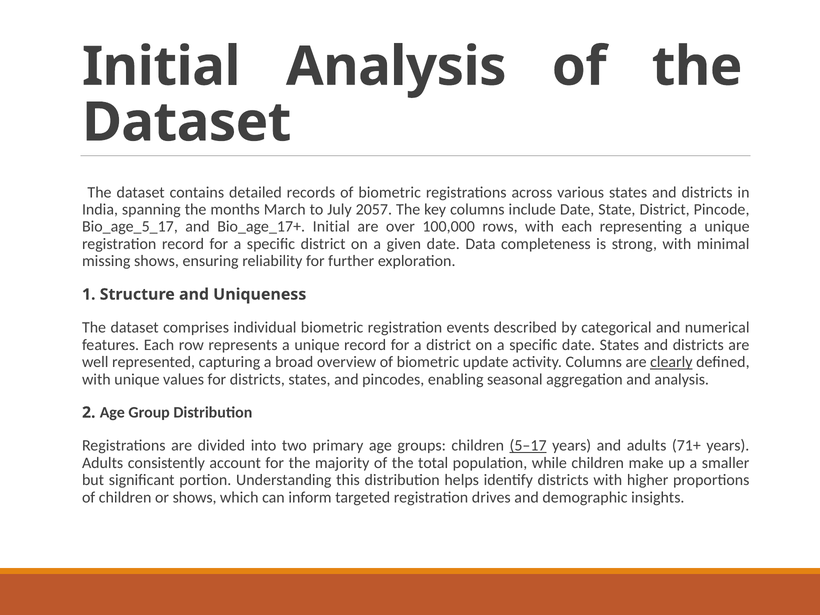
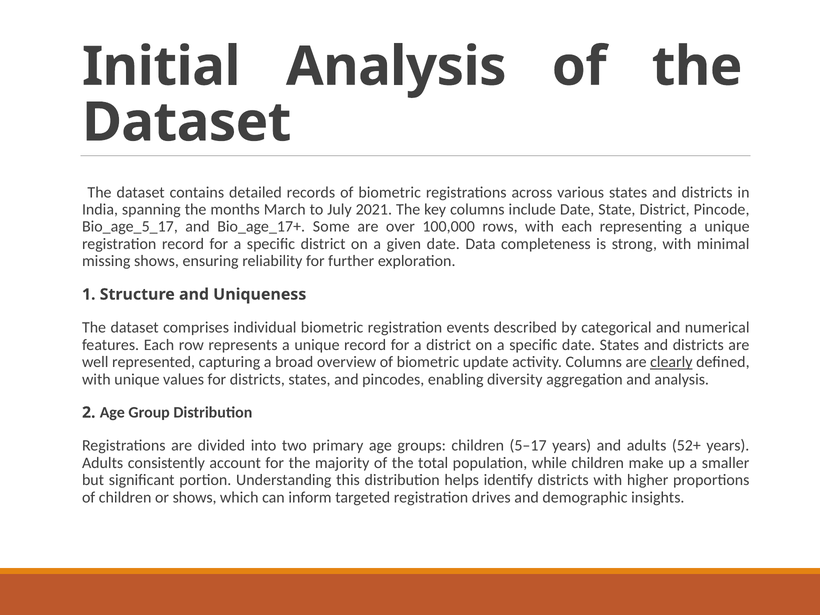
2057: 2057 -> 2021
Bio_age_17+ Initial: Initial -> Some
seasonal: seasonal -> diversity
5–17 underline: present -> none
71+: 71+ -> 52+
